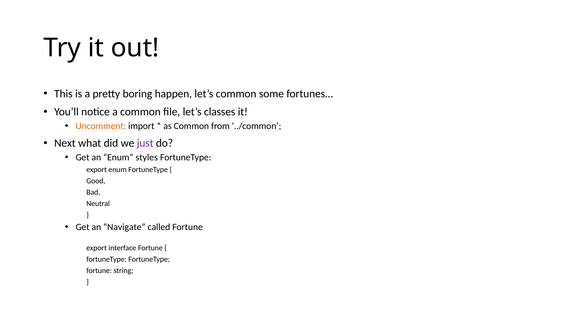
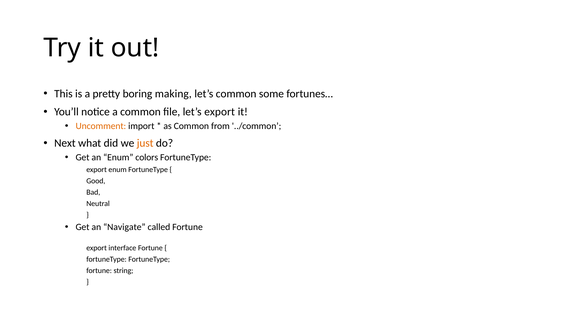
happen: happen -> making
let’s classes: classes -> export
just colour: purple -> orange
styles: styles -> colors
